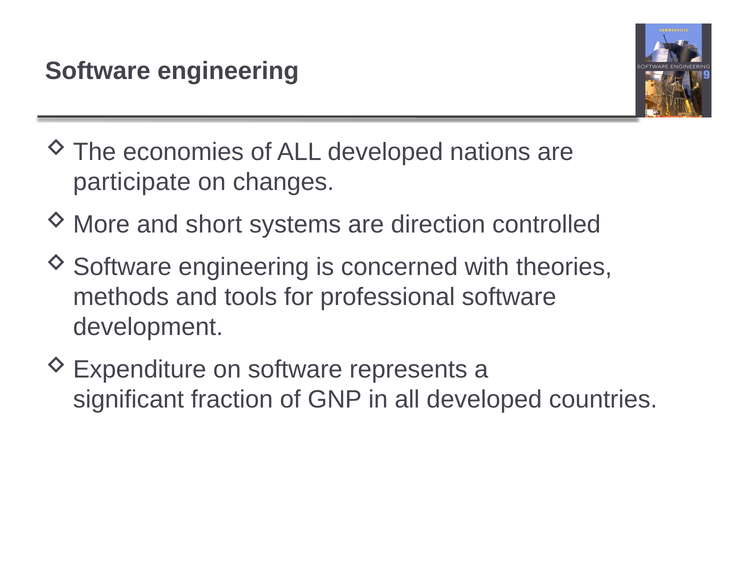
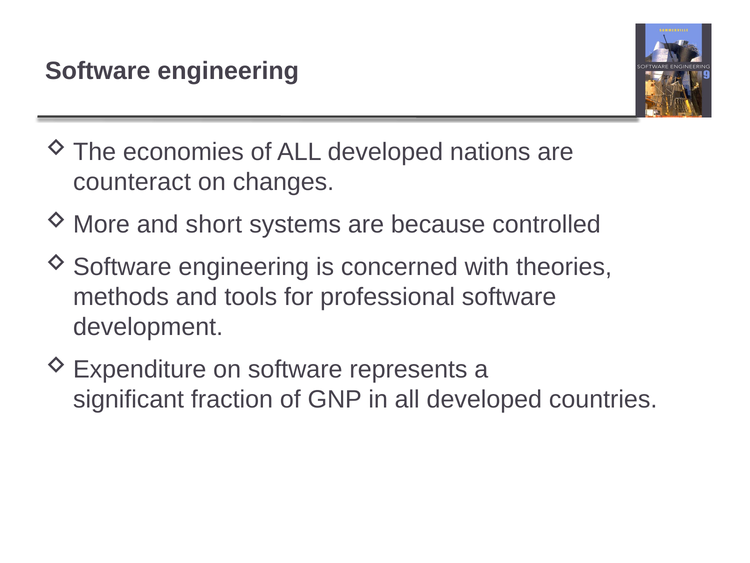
participate: participate -> counteract
direction: direction -> because
